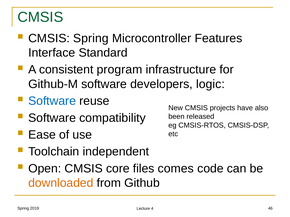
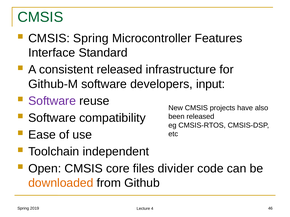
consistent program: program -> released
logic: logic -> input
Software at (52, 101) colour: blue -> purple
comes: comes -> divider
